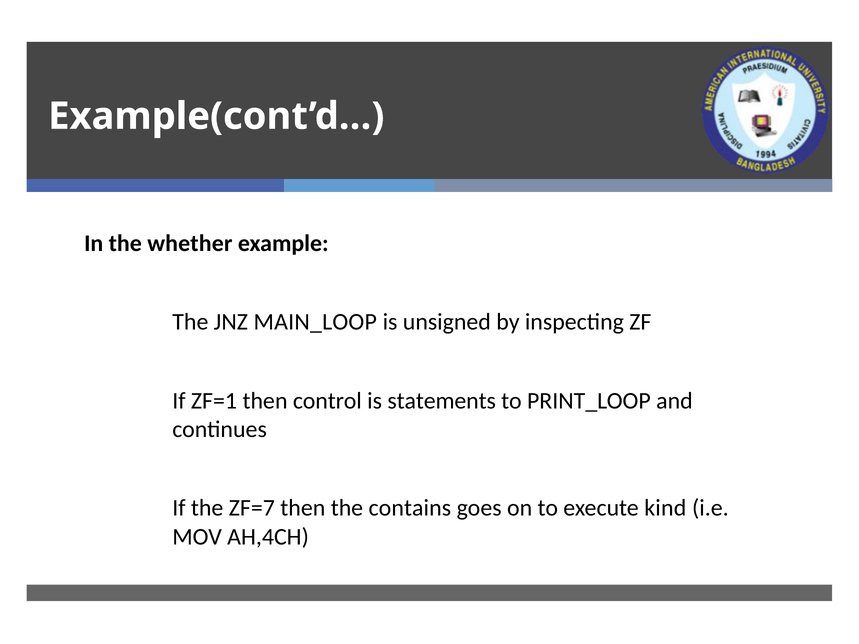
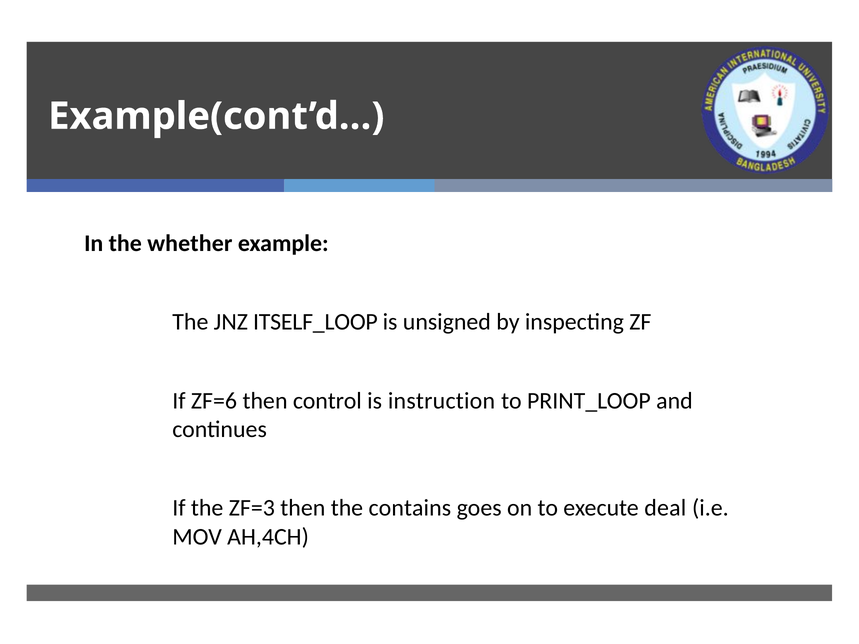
MAIN_LOOP: MAIN_LOOP -> ITSELF_LOOP
ZF=1: ZF=1 -> ZF=6
statements: statements -> instruction
ZF=7: ZF=7 -> ZF=3
kind: kind -> deal
